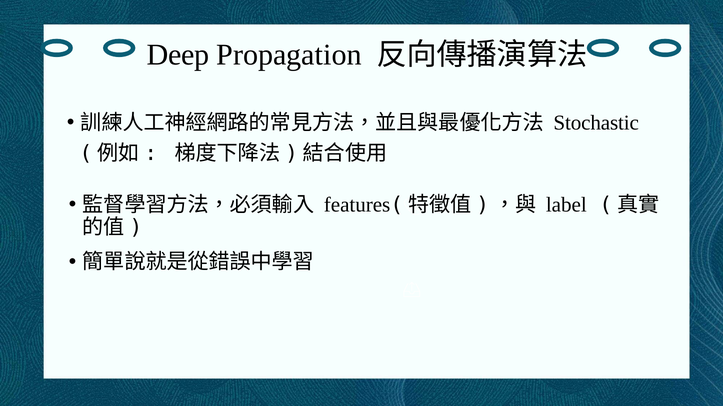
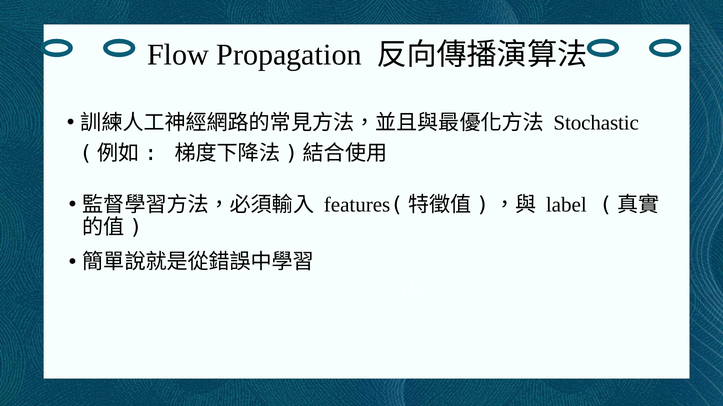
Deep: Deep -> Flow
